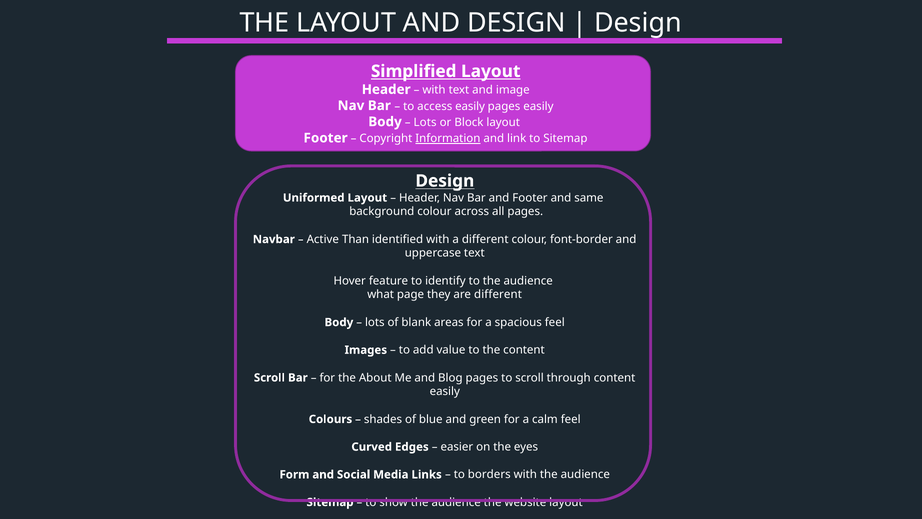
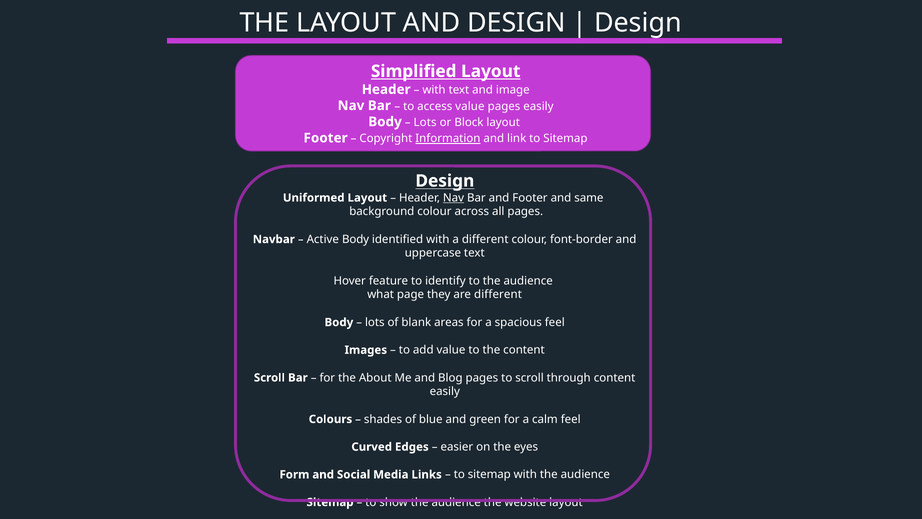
access easily: easily -> value
Nav at (453, 198) underline: none -> present
Active Than: Than -> Body
borders at (489, 474): borders -> sitemap
